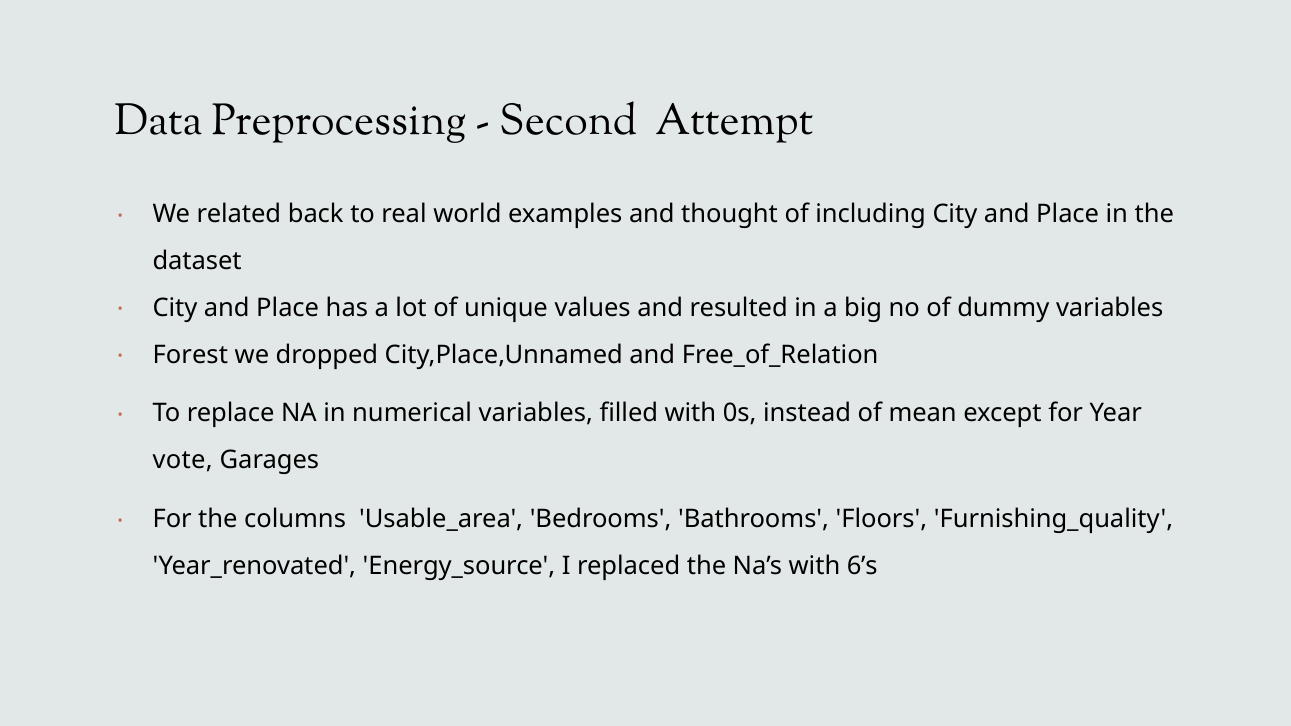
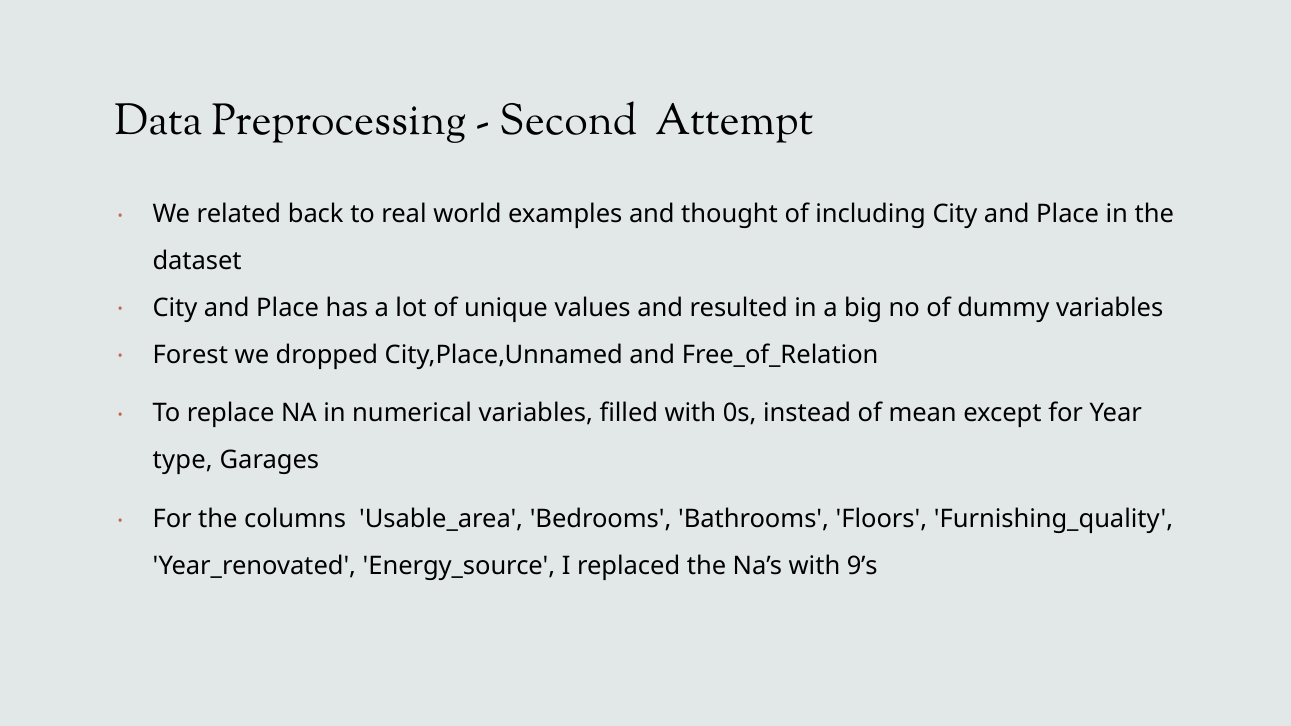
vote: vote -> type
6’s: 6’s -> 9’s
